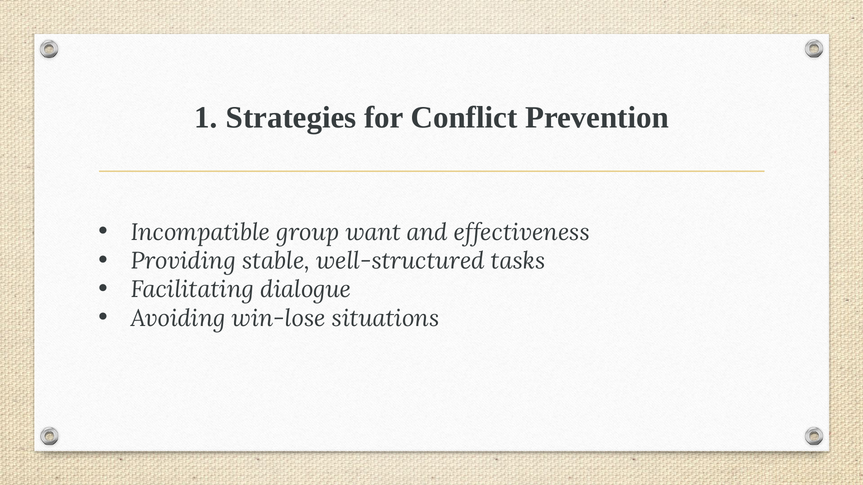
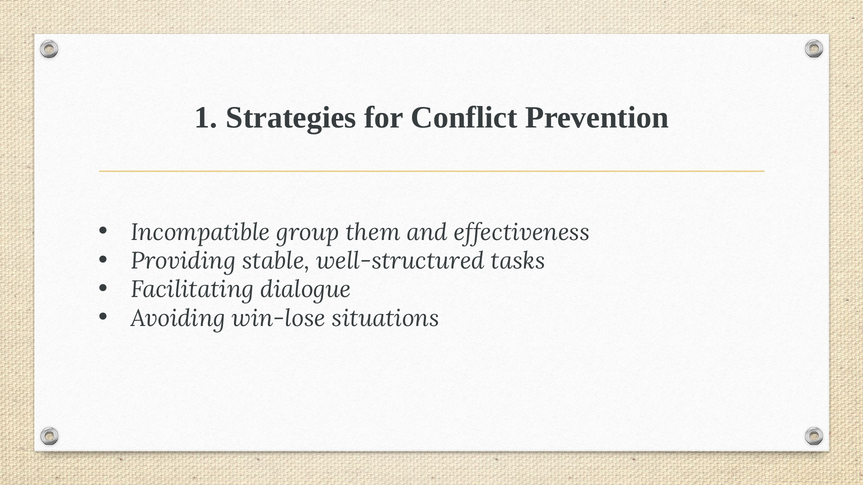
want: want -> them
